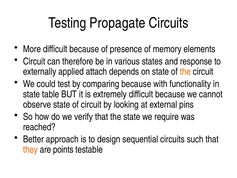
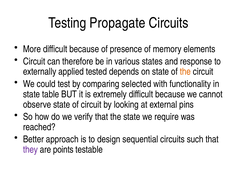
attach: attach -> tested
comparing because: because -> selected
they colour: orange -> purple
